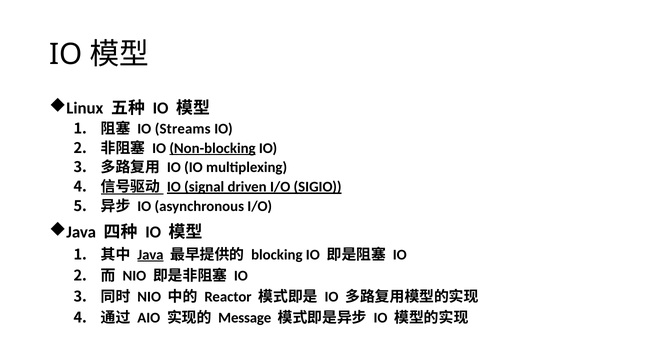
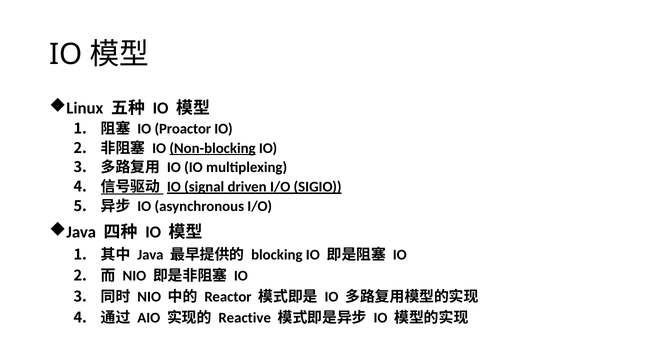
Streams: Streams -> Proactor
Java at (150, 255) underline: present -> none
Message: Message -> Reactive
